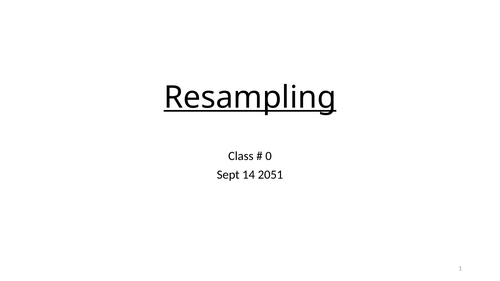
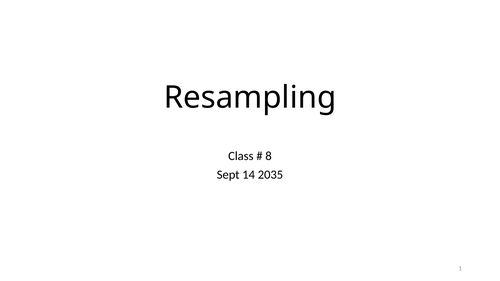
Resampling underline: present -> none
0: 0 -> 8
2051: 2051 -> 2035
